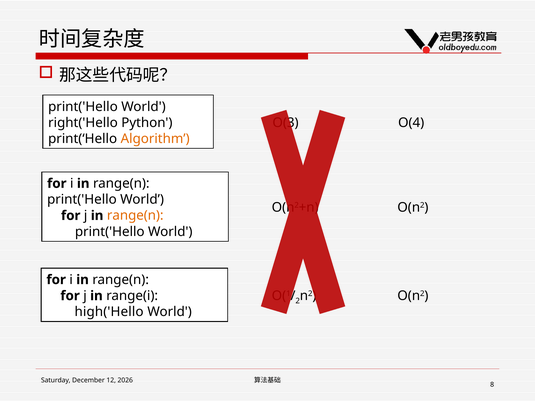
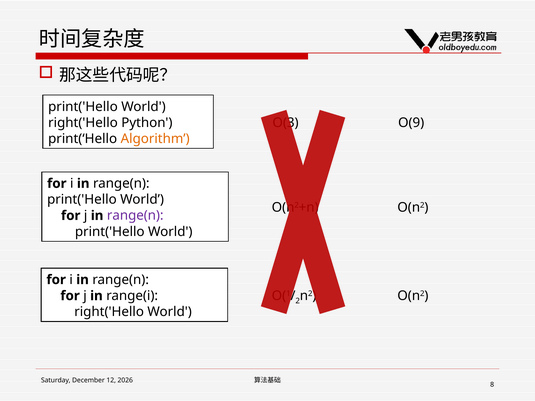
O(4: O(4 -> O(9
range(n at (135, 216) colour: orange -> purple
high('Hello at (109, 312): high('Hello -> right('Hello
